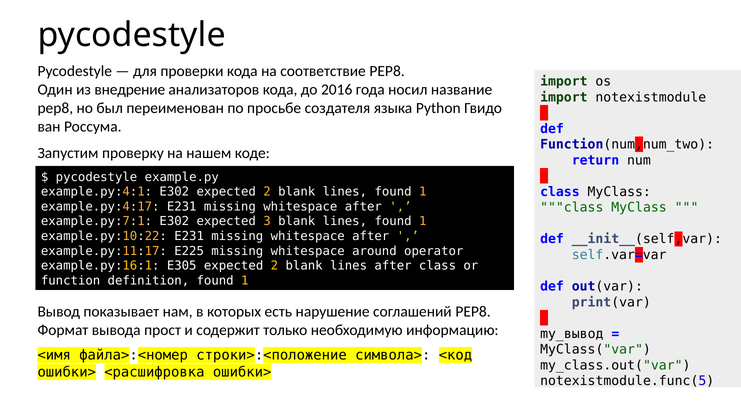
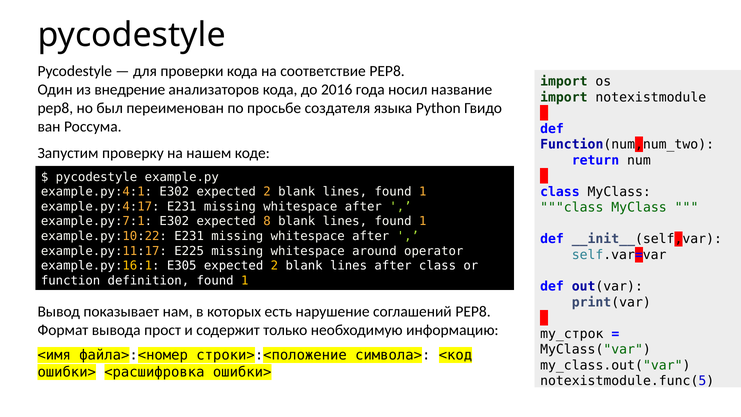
3: 3 -> 8
my_вывод: my_вывод -> my_строк
